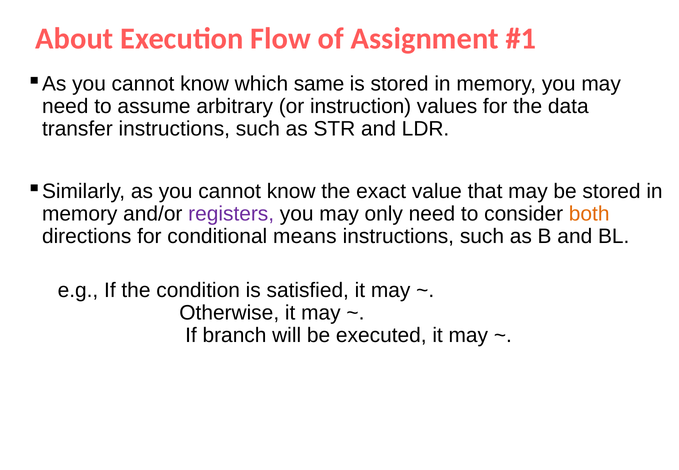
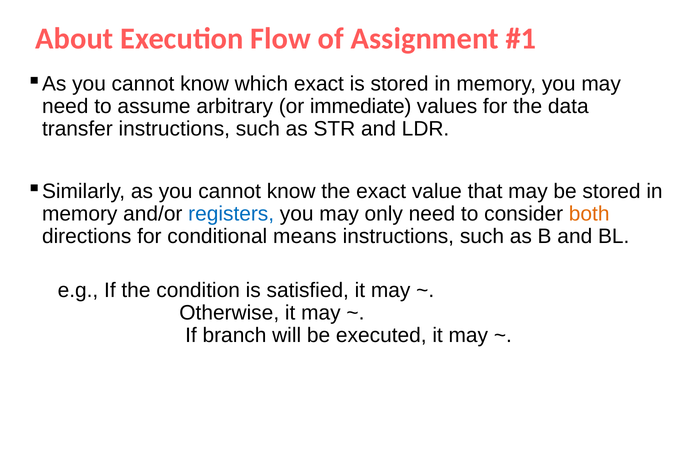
which same: same -> exact
instruction: instruction -> immediate
registers colour: purple -> blue
